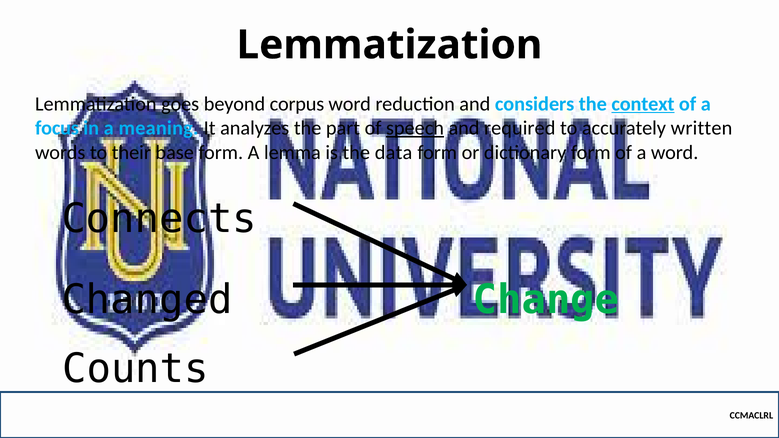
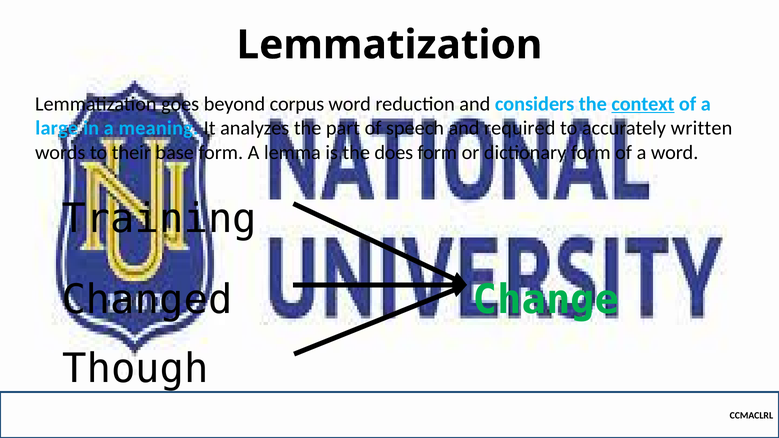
focus: focus -> large
speech underline: present -> none
data: data -> does
Connects: Connects -> Training
Counts: Counts -> Though
